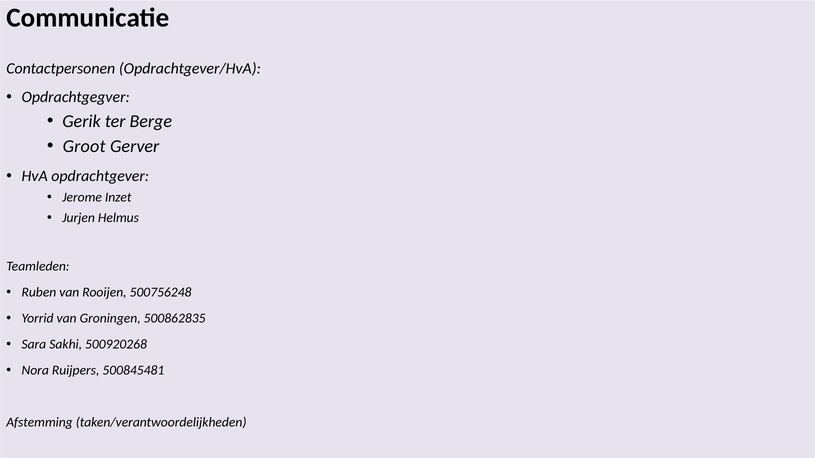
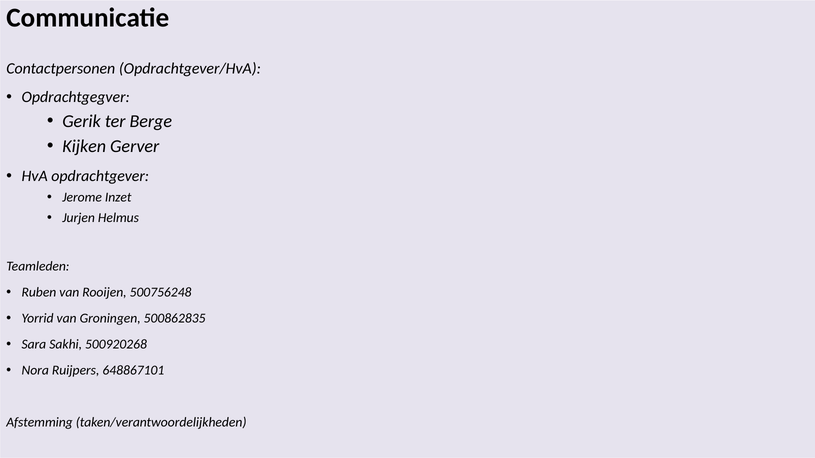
Groot: Groot -> Kijken
500845481: 500845481 -> 648867101
